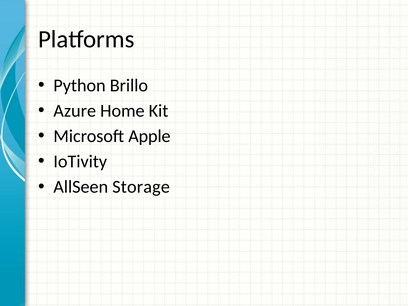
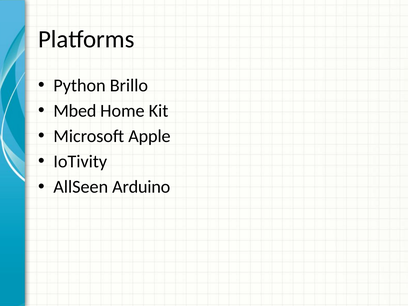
Azure: Azure -> Mbed
Storage: Storage -> Arduino
